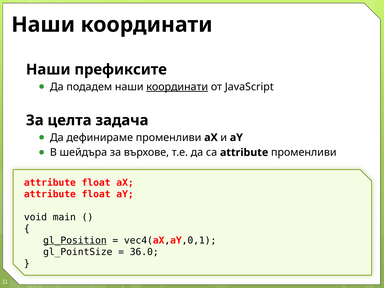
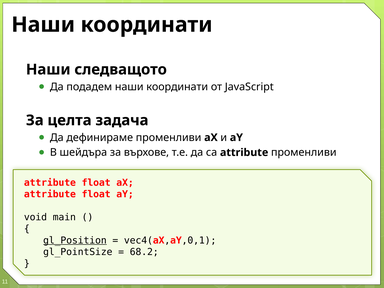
префиксите: префиксите -> следващото
координати at (177, 87) underline: present -> none
36.0: 36.0 -> 68.2
